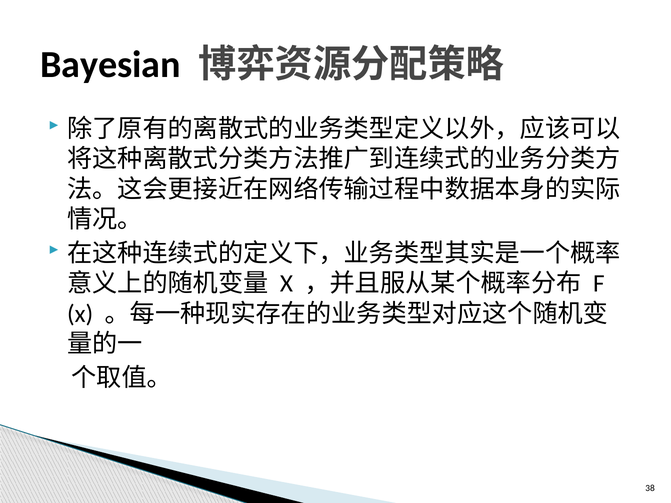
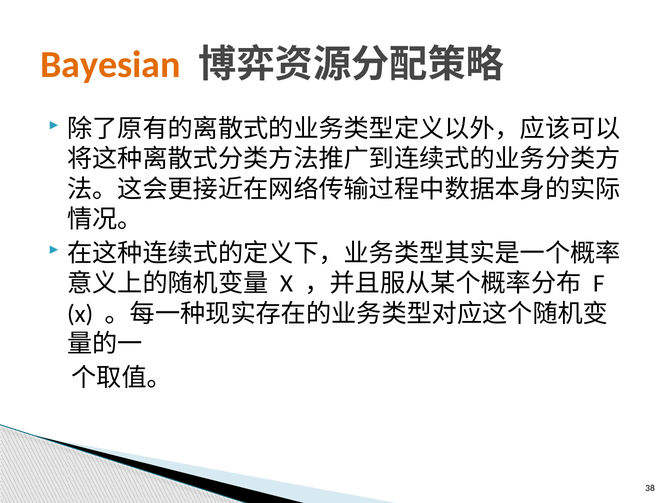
Bayesian colour: black -> orange
